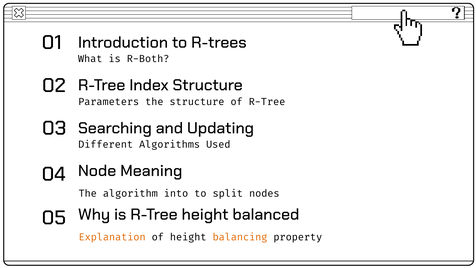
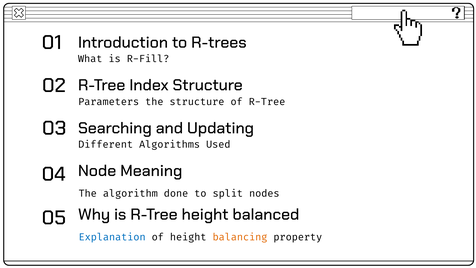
R-Both: R-Both -> R-Fill
into: into -> done
Explanation colour: orange -> blue
